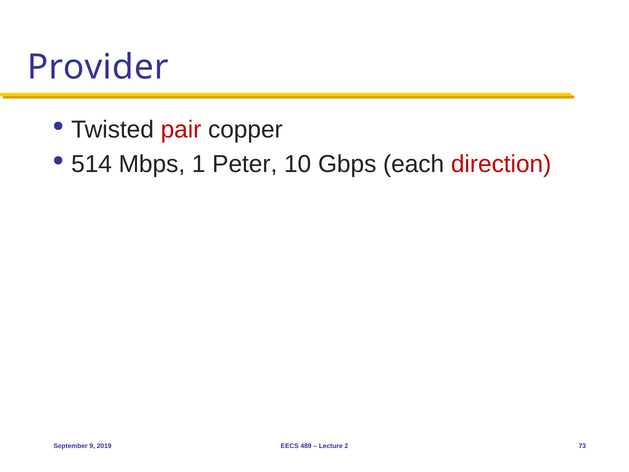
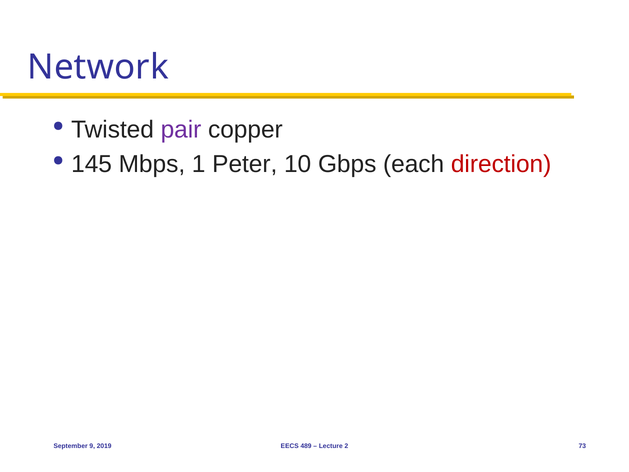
Provider: Provider -> Network
pair colour: red -> purple
514: 514 -> 145
